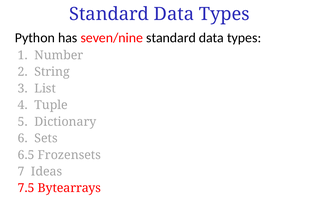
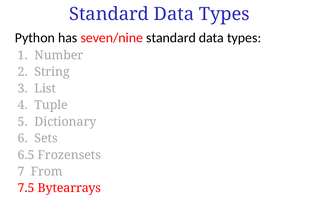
Ideas: Ideas -> From
